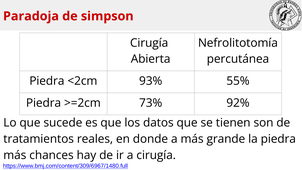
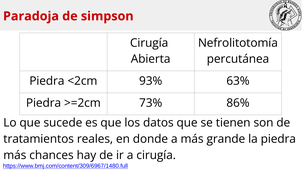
55%: 55% -> 63%
92%: 92% -> 86%
